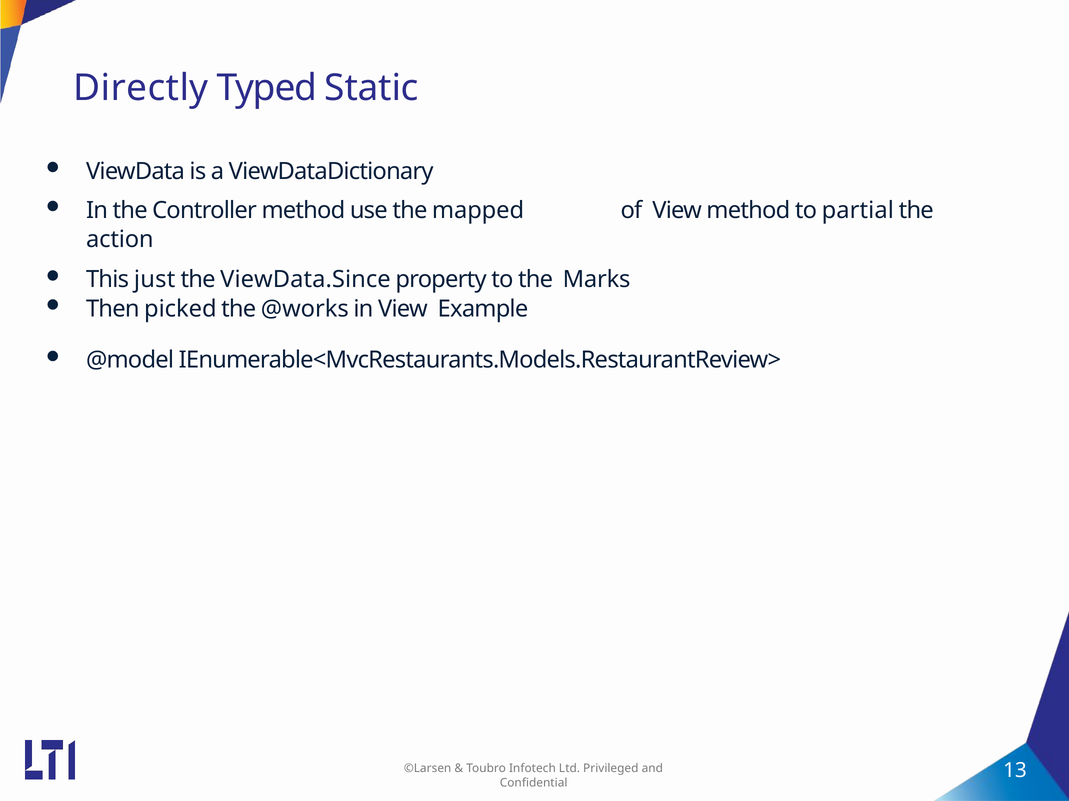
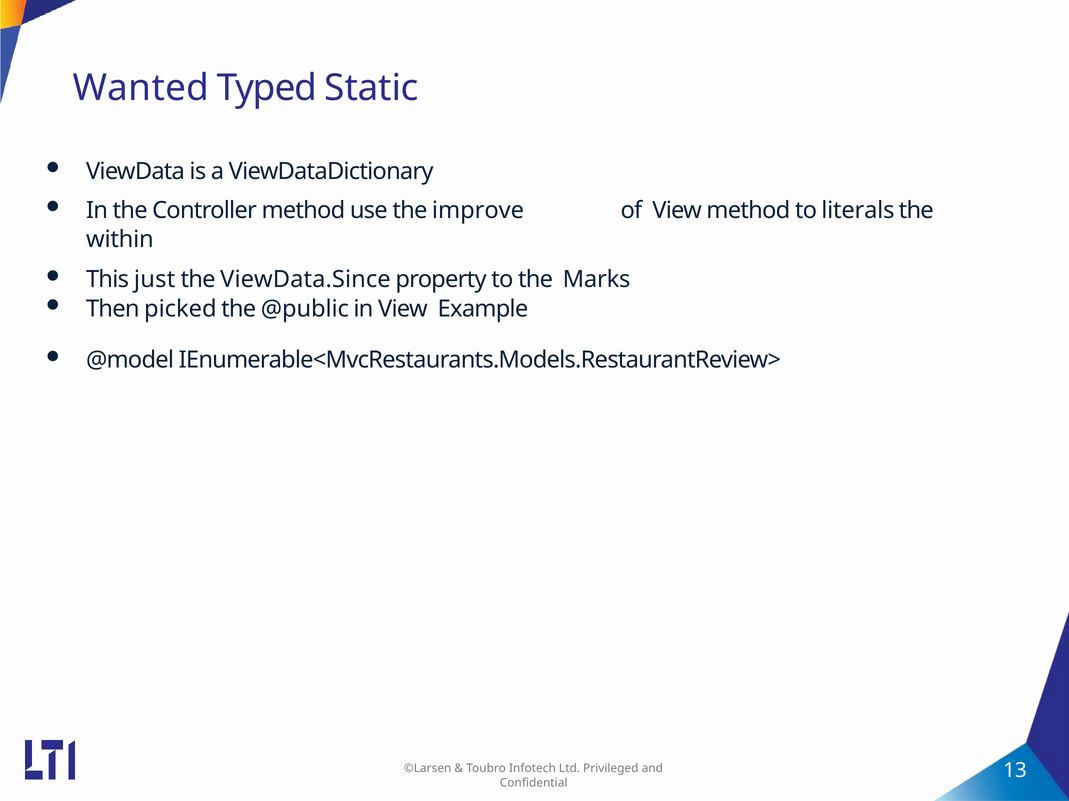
Directly: Directly -> Wanted
mapped: mapped -> improve
partial: partial -> literals
action: action -> within
@works: @works -> @public
